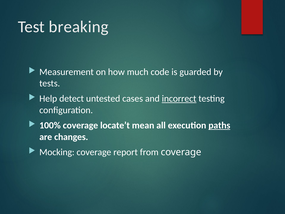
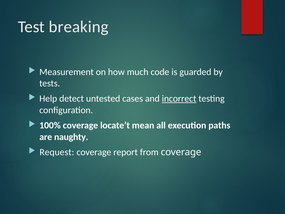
paths underline: present -> none
changes: changes -> naughty
Mocking: Mocking -> Request
